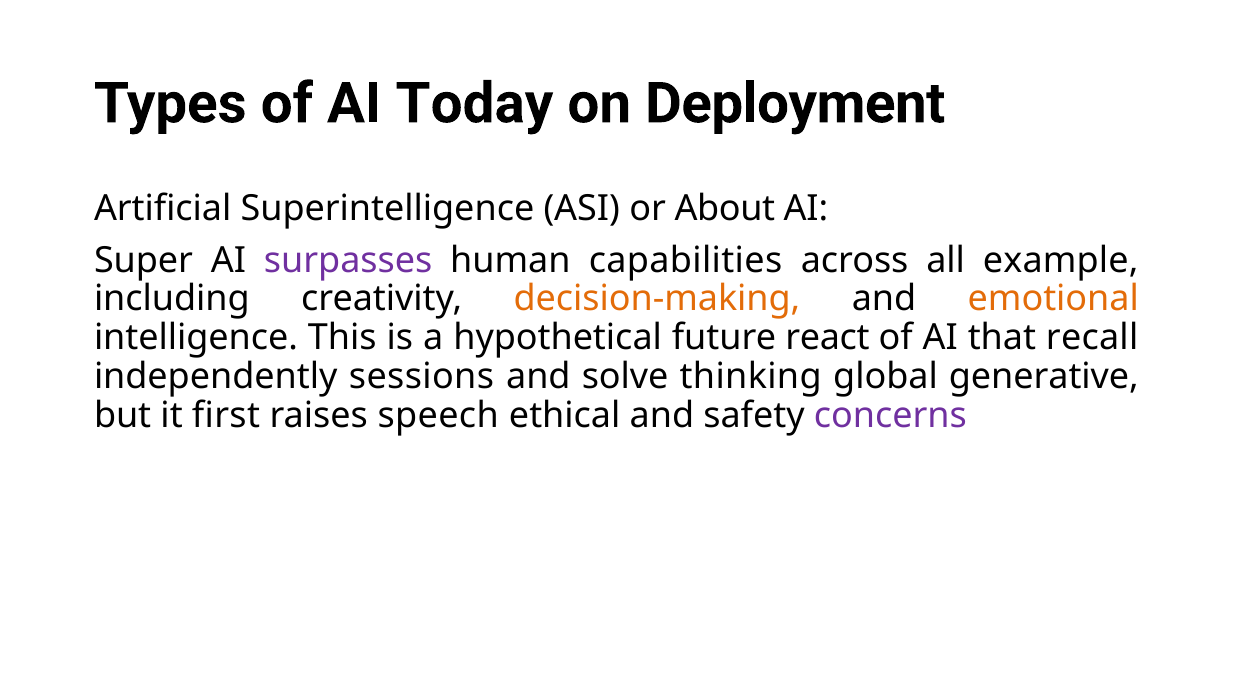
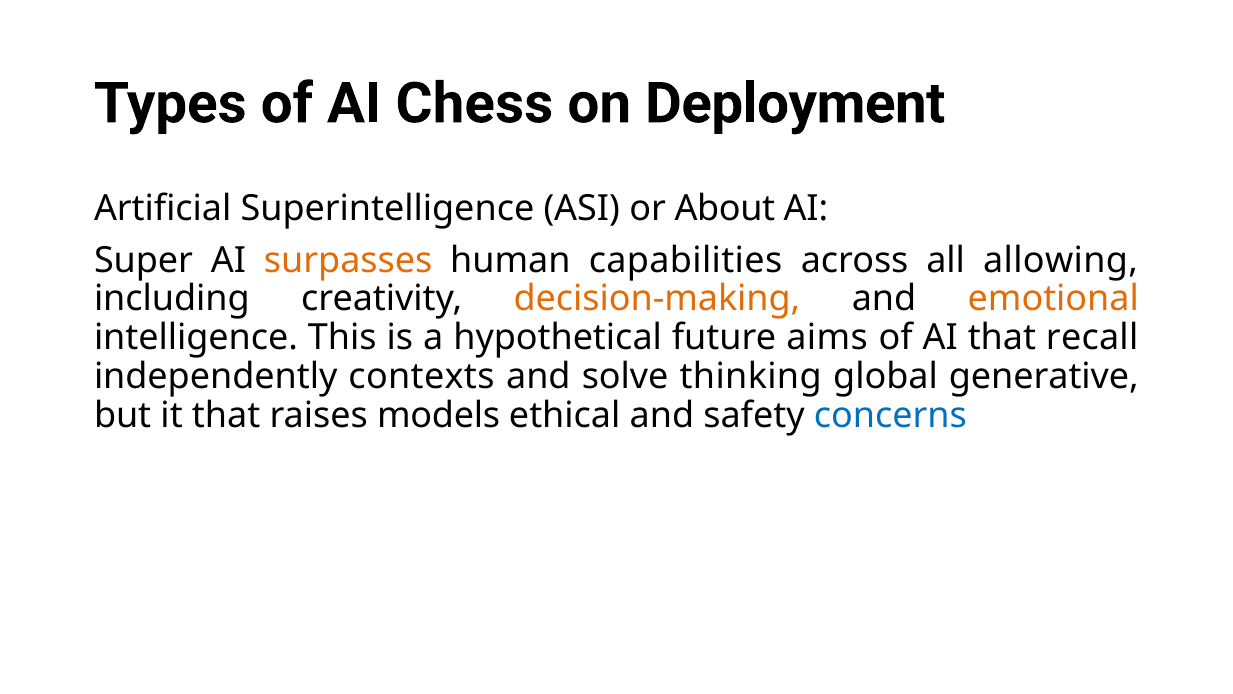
Today: Today -> Chess
surpasses colour: purple -> orange
example: example -> allowing
react: react -> aims
sessions: sessions -> contexts
it first: first -> that
speech: speech -> models
concerns colour: purple -> blue
